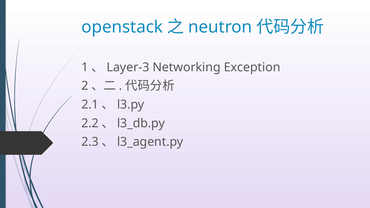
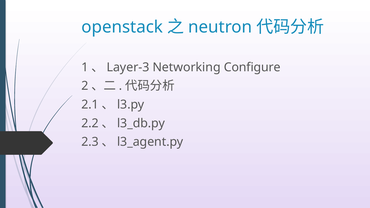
Exception: Exception -> Configure
